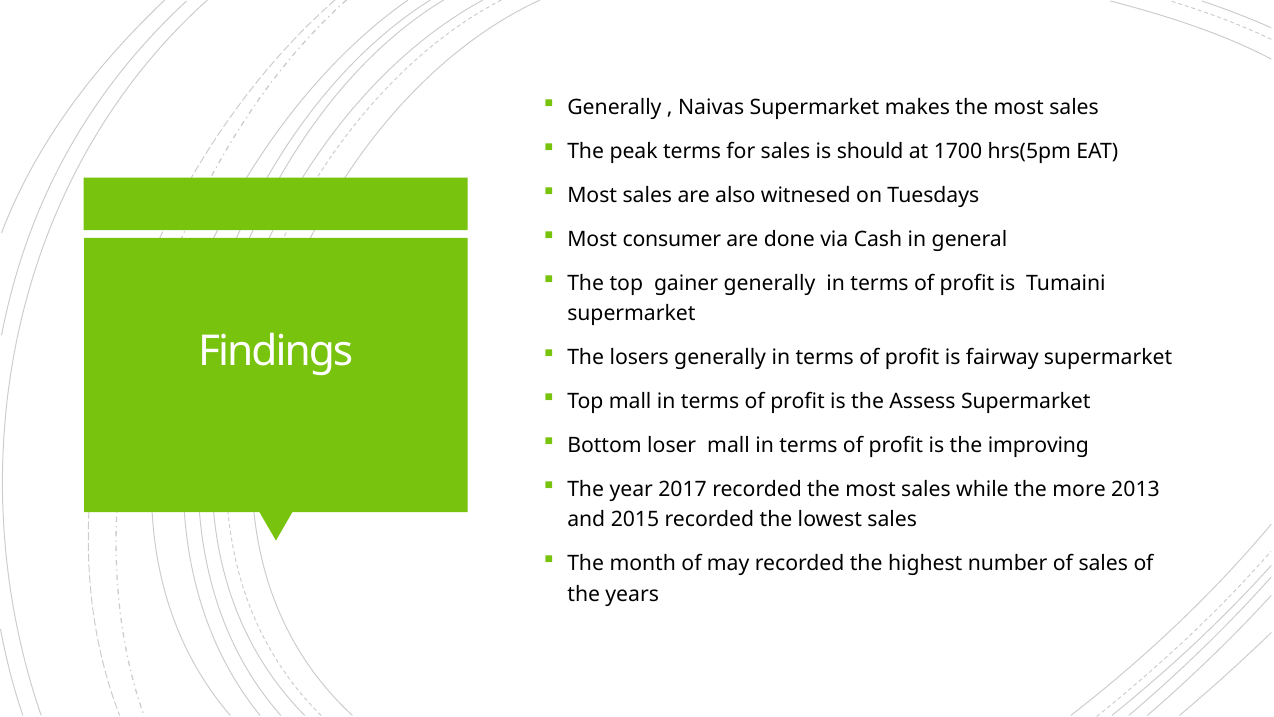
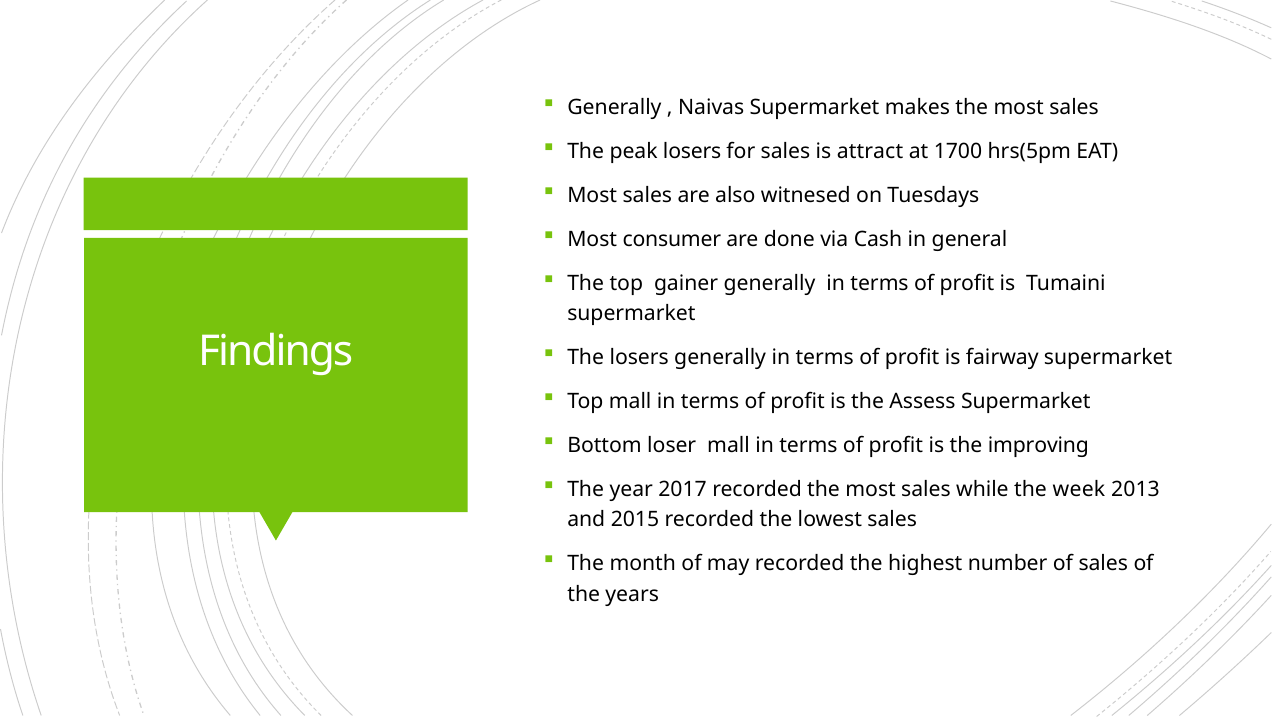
peak terms: terms -> losers
should: should -> attract
more: more -> week
